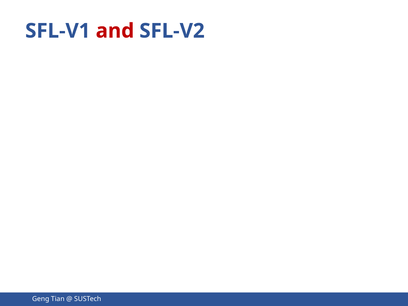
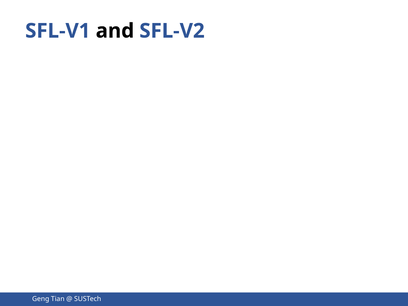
and colour: red -> black
